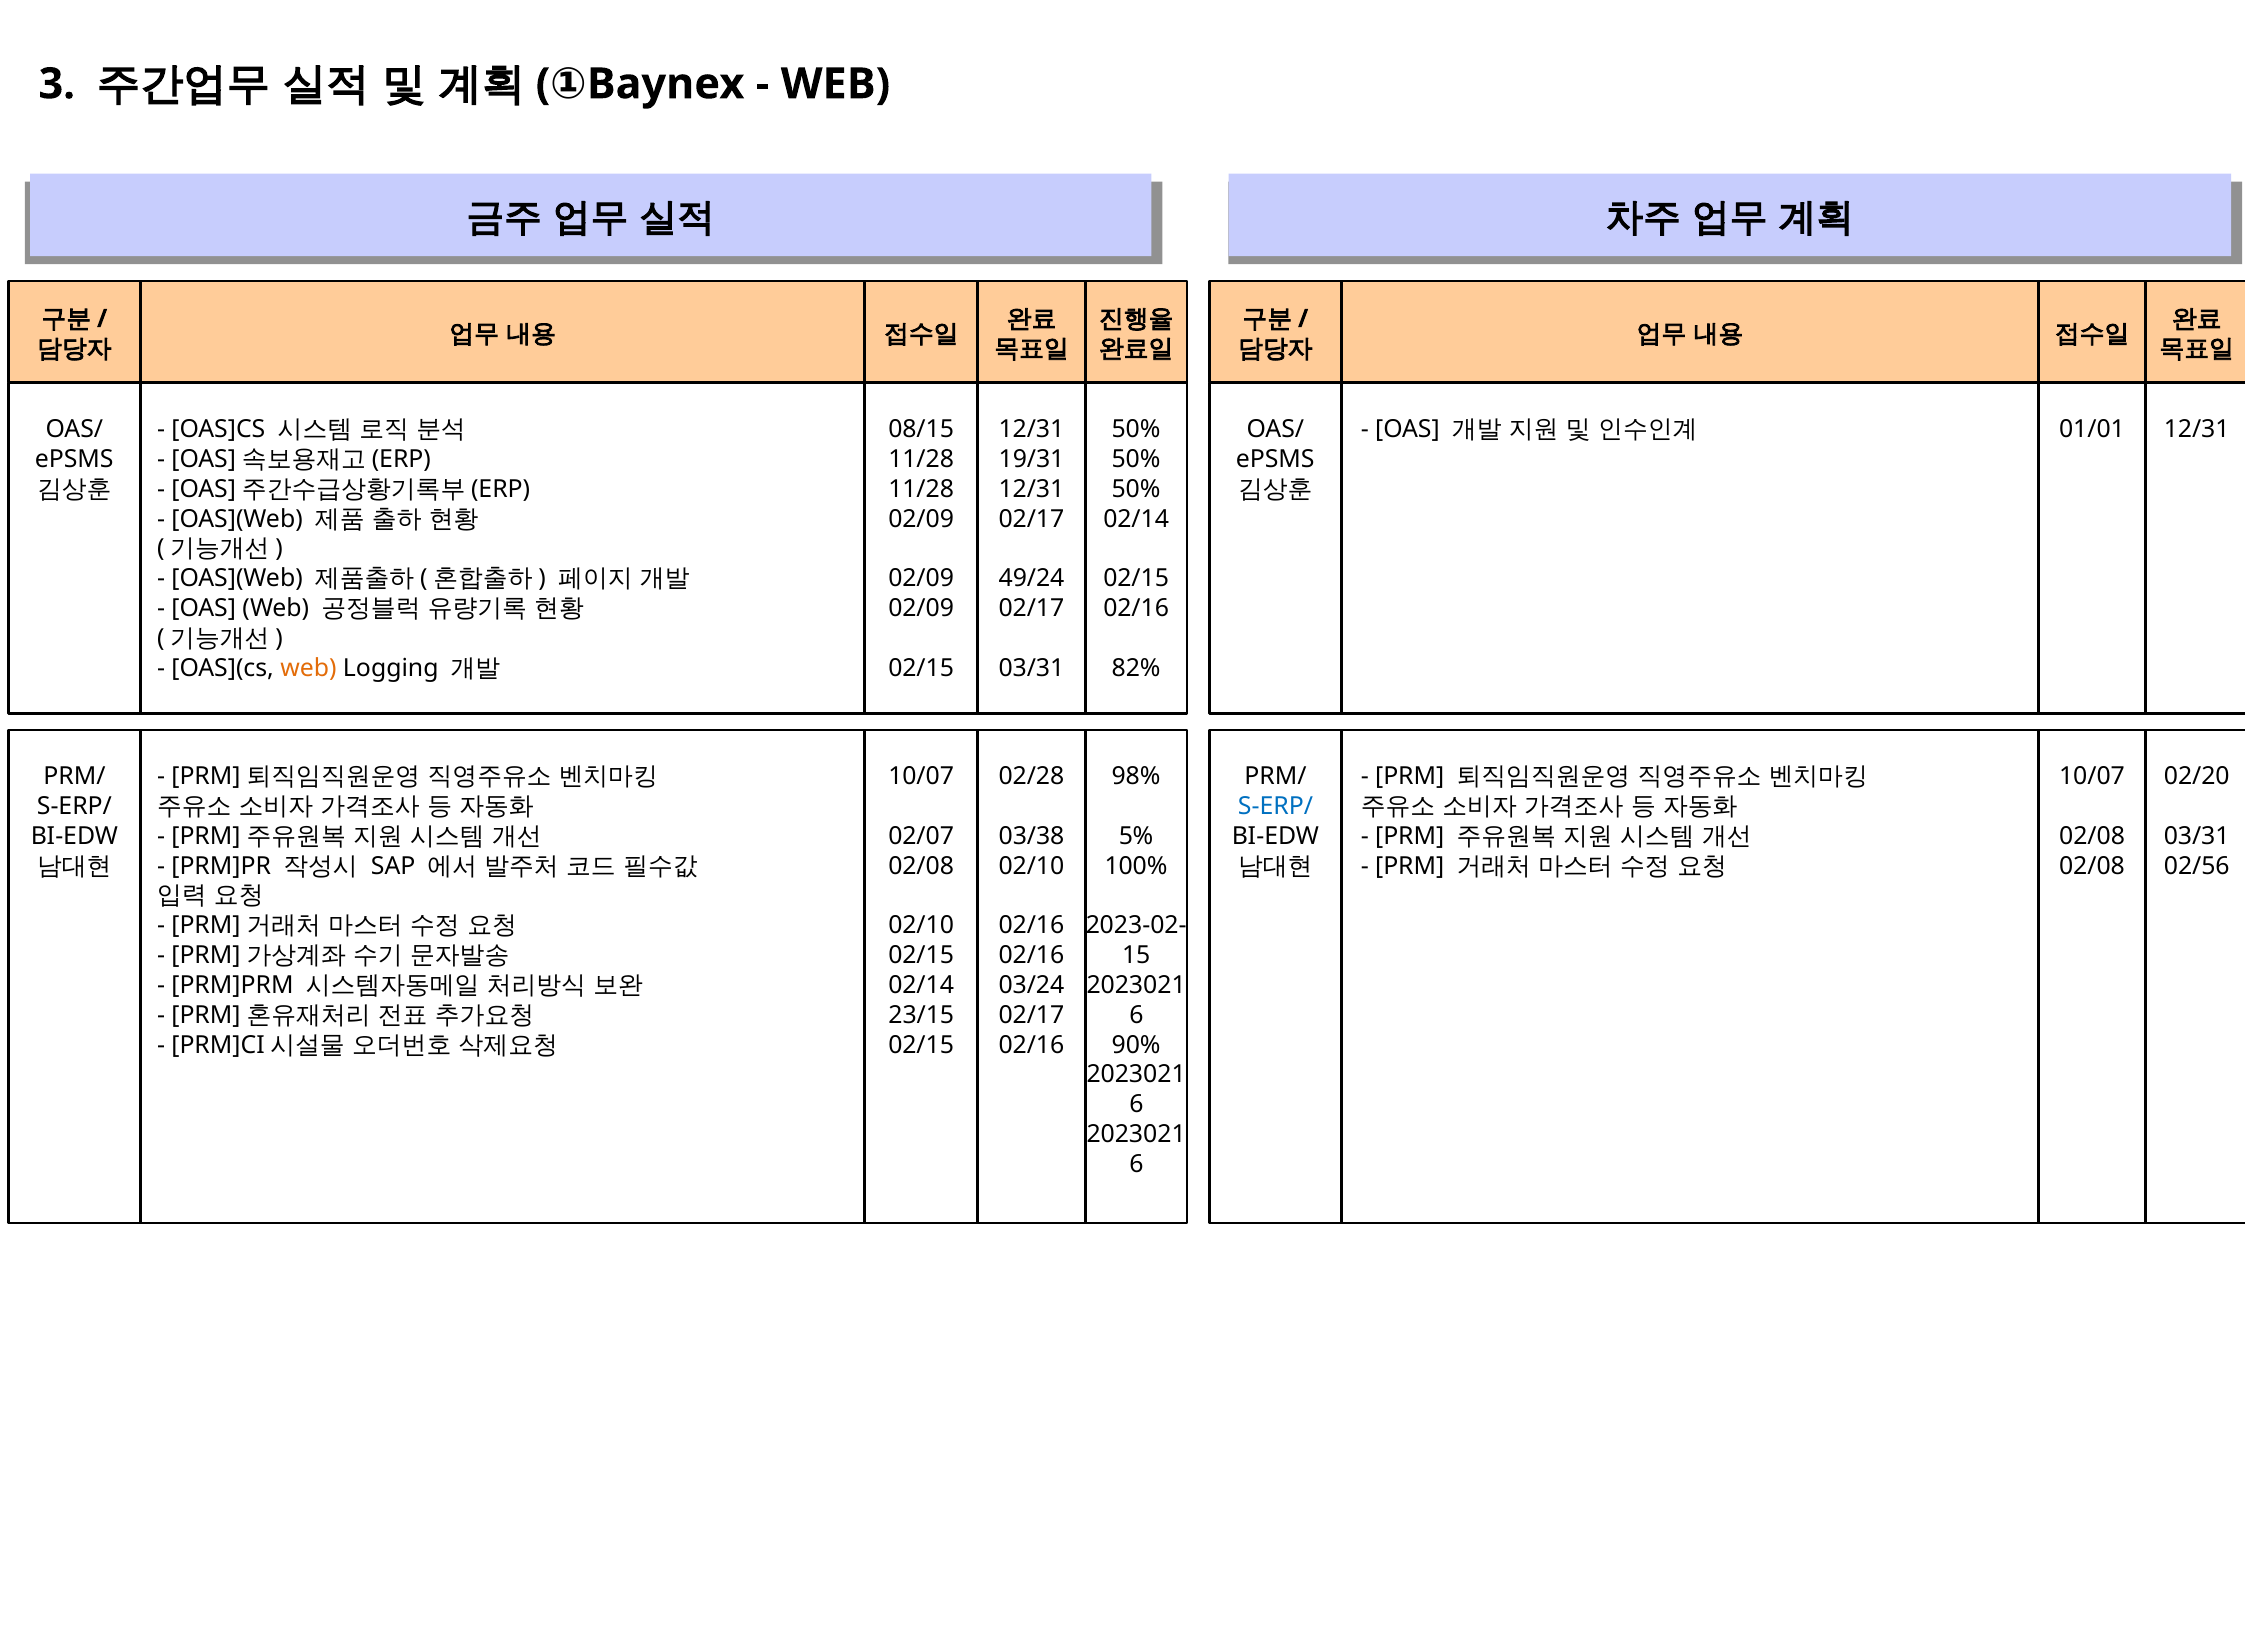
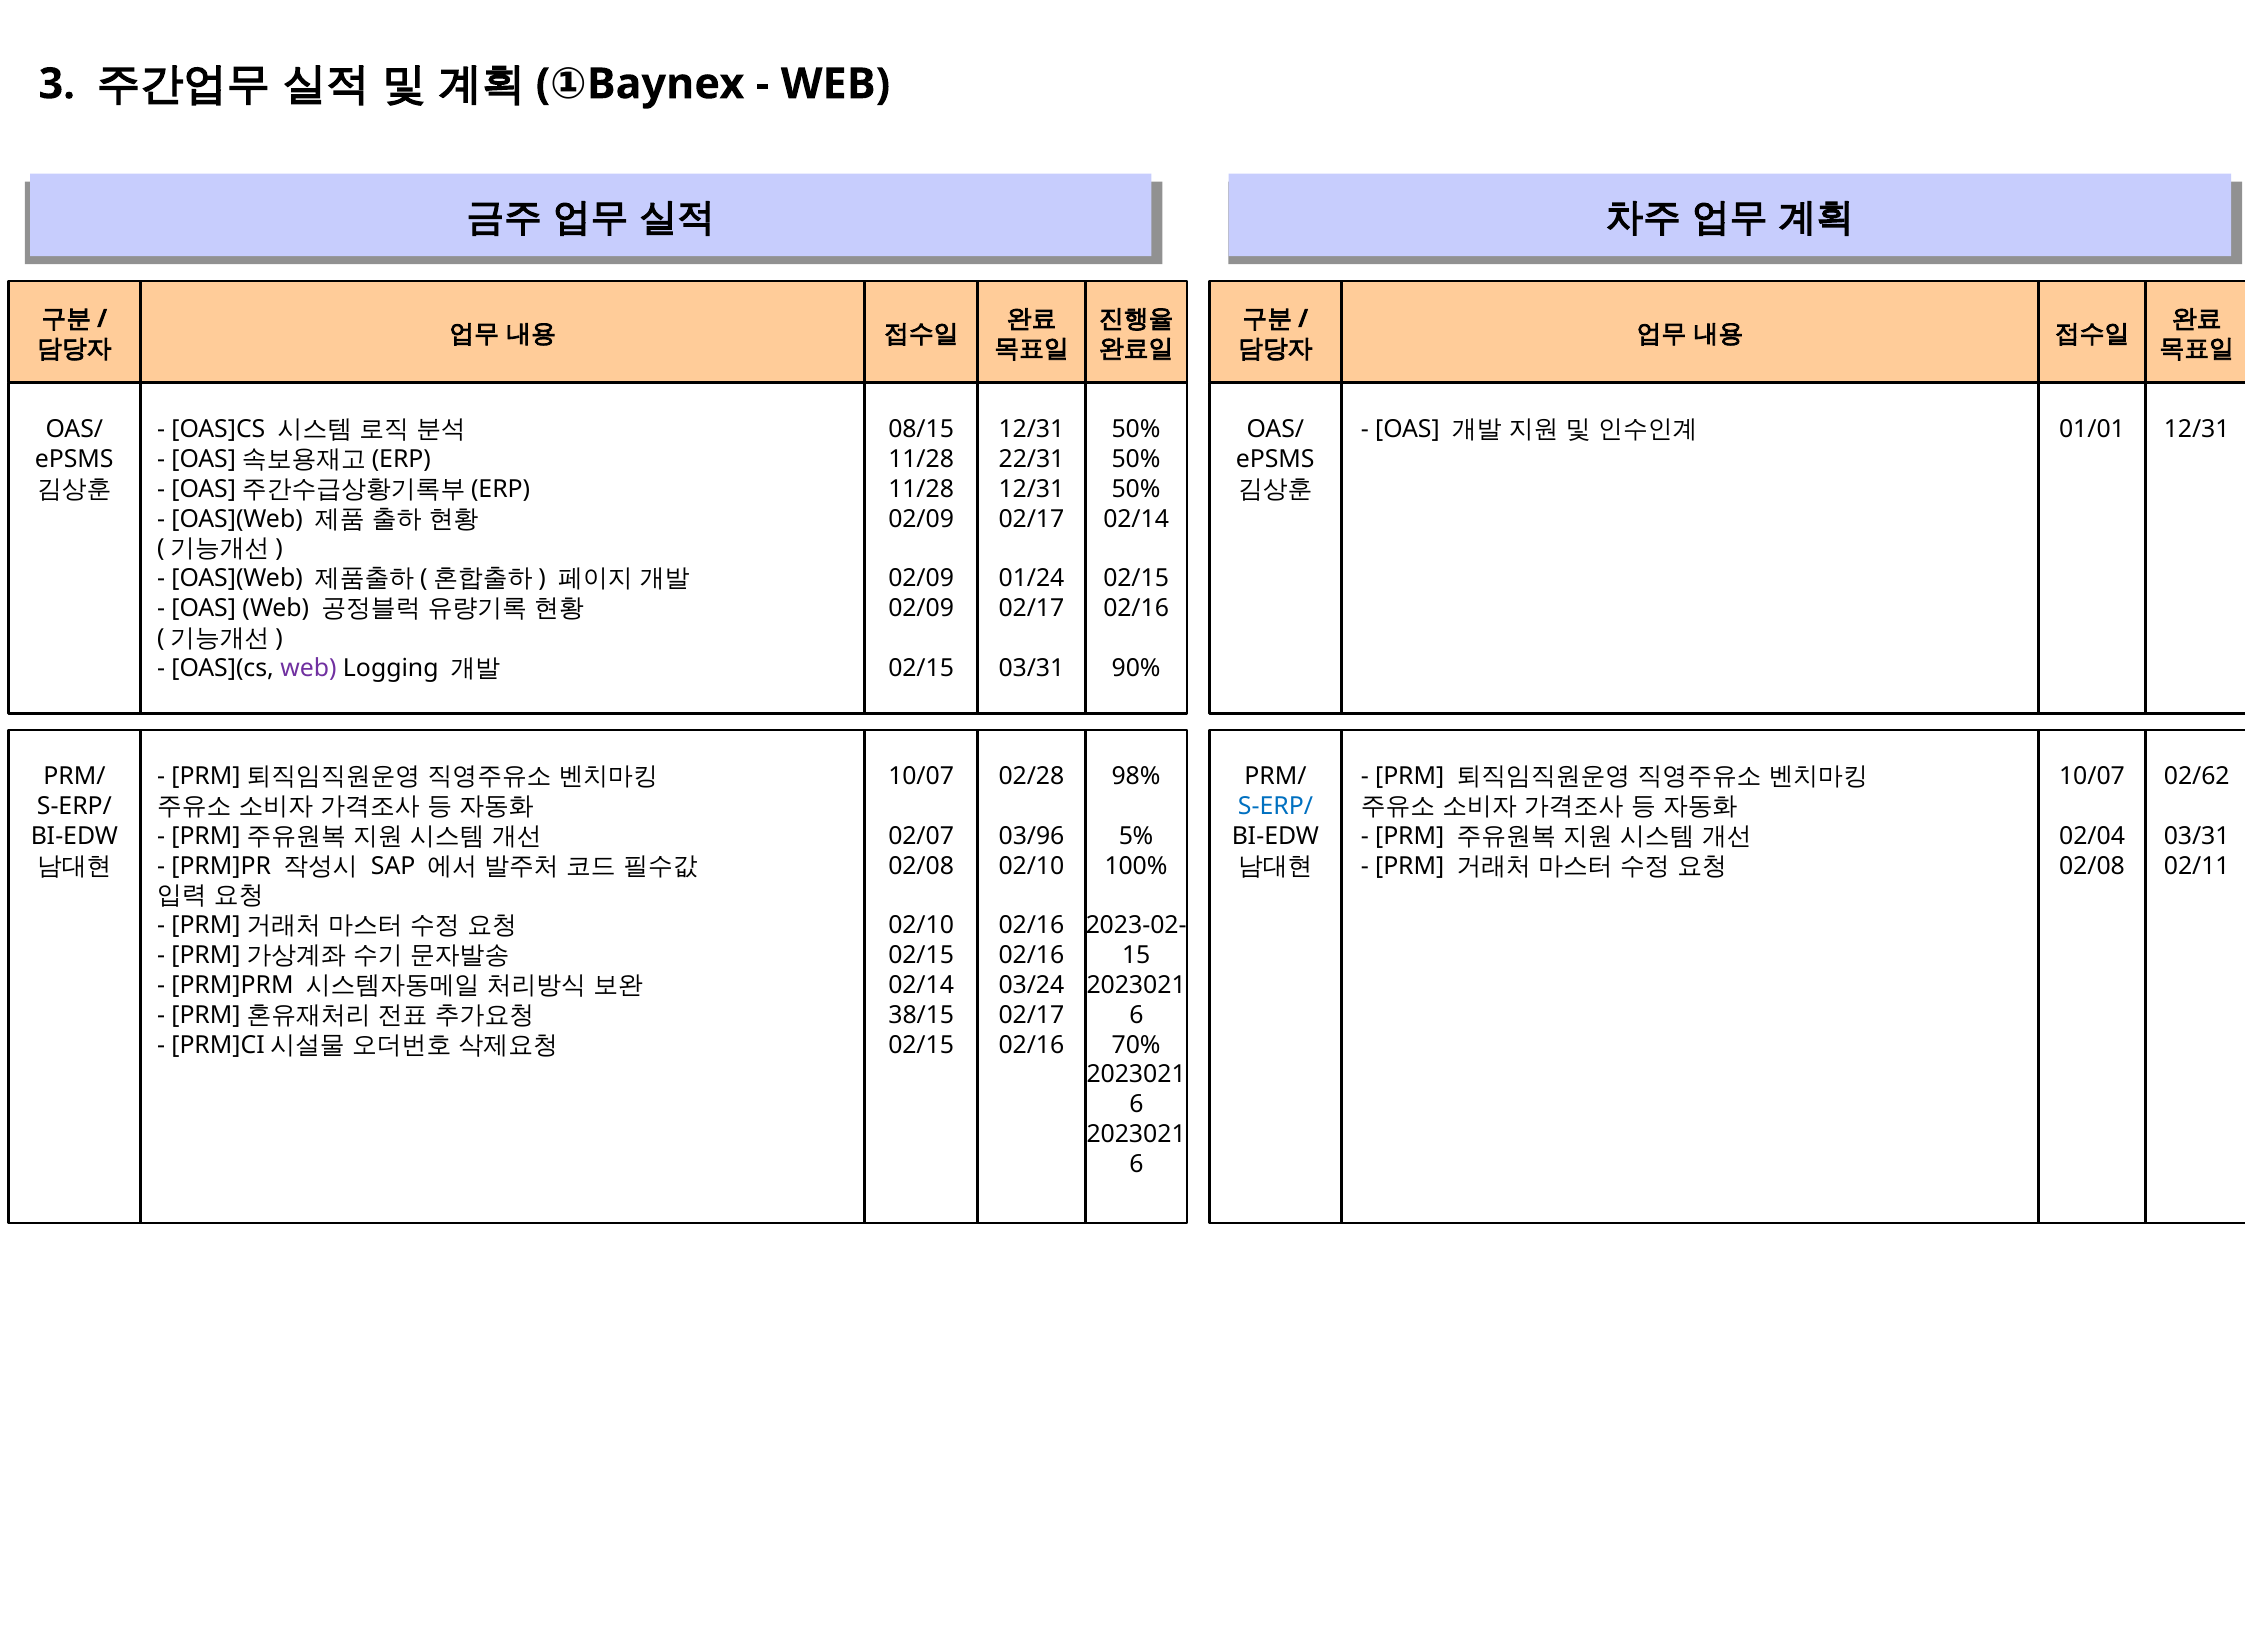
19/31: 19/31 -> 22/31
49/24: 49/24 -> 01/24
web at (308, 668) colour: orange -> purple
82%: 82% -> 90%
02/20: 02/20 -> 02/62
03/38: 03/38 -> 03/96
02/08 at (2092, 836): 02/08 -> 02/04
02/56: 02/56 -> 02/11
23/15: 23/15 -> 38/15
90%: 90% -> 70%
